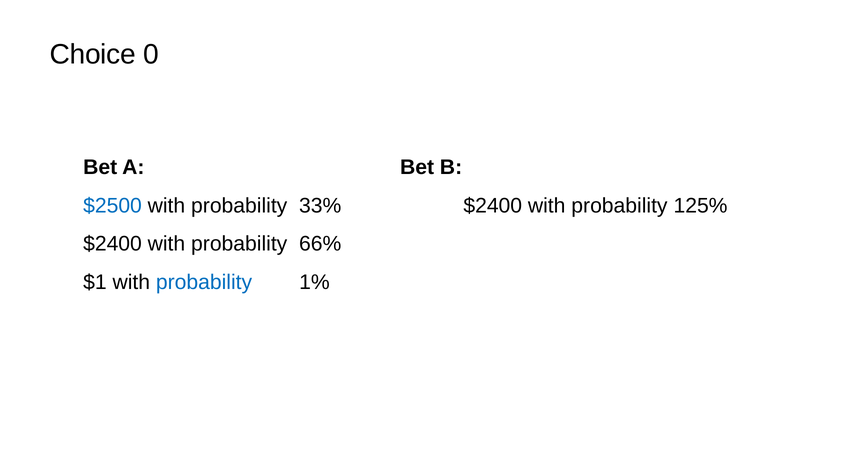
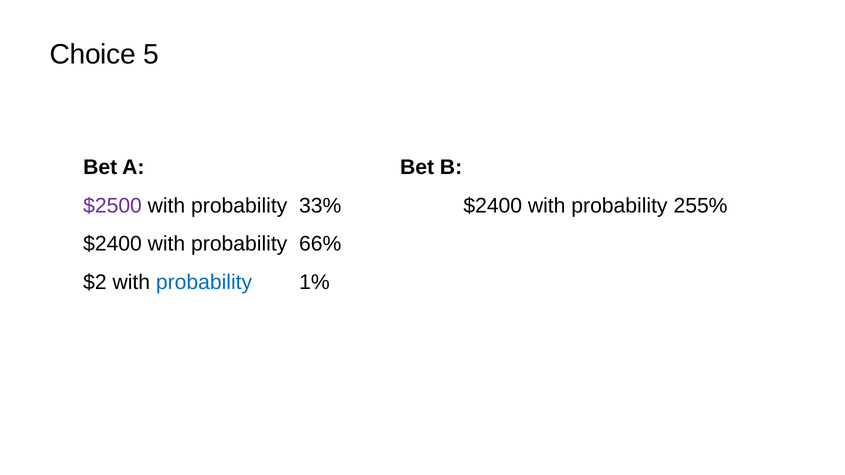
0: 0 -> 5
$2500 colour: blue -> purple
125%: 125% -> 255%
$1: $1 -> $2
